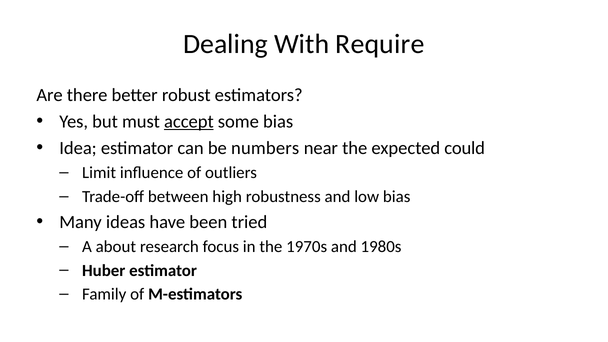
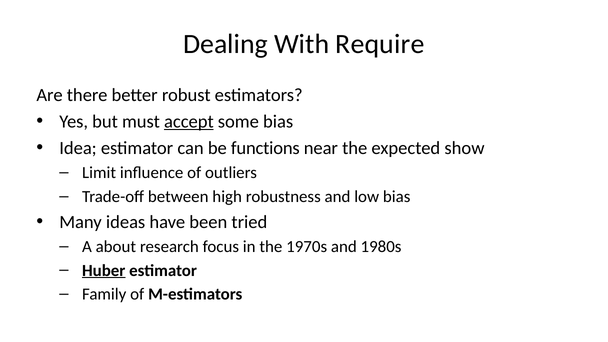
numbers: numbers -> functions
could: could -> show
Huber underline: none -> present
